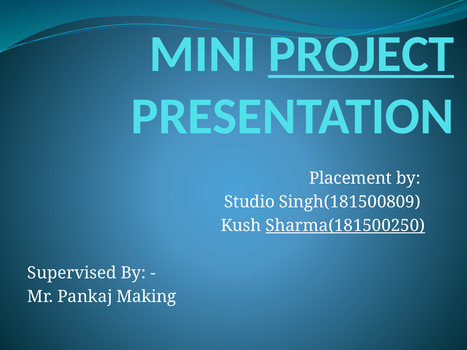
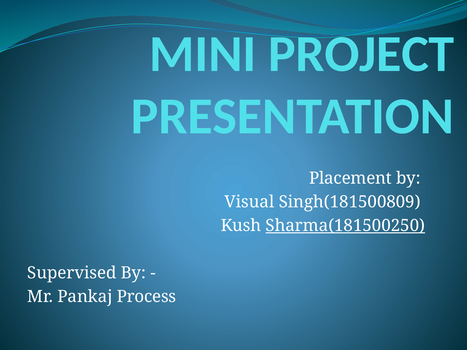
PROJECT underline: present -> none
Studio: Studio -> Visual
Making: Making -> Process
